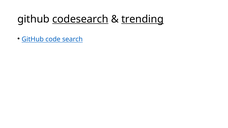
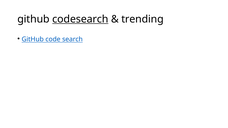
trending underline: present -> none
